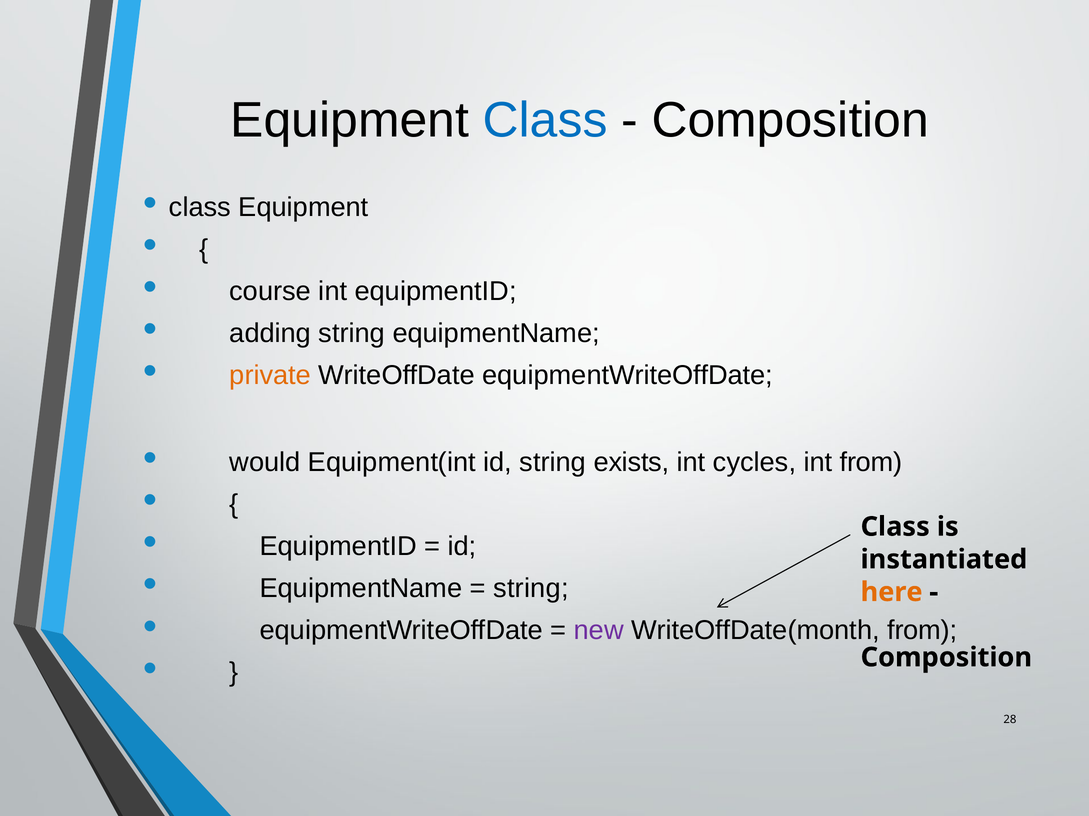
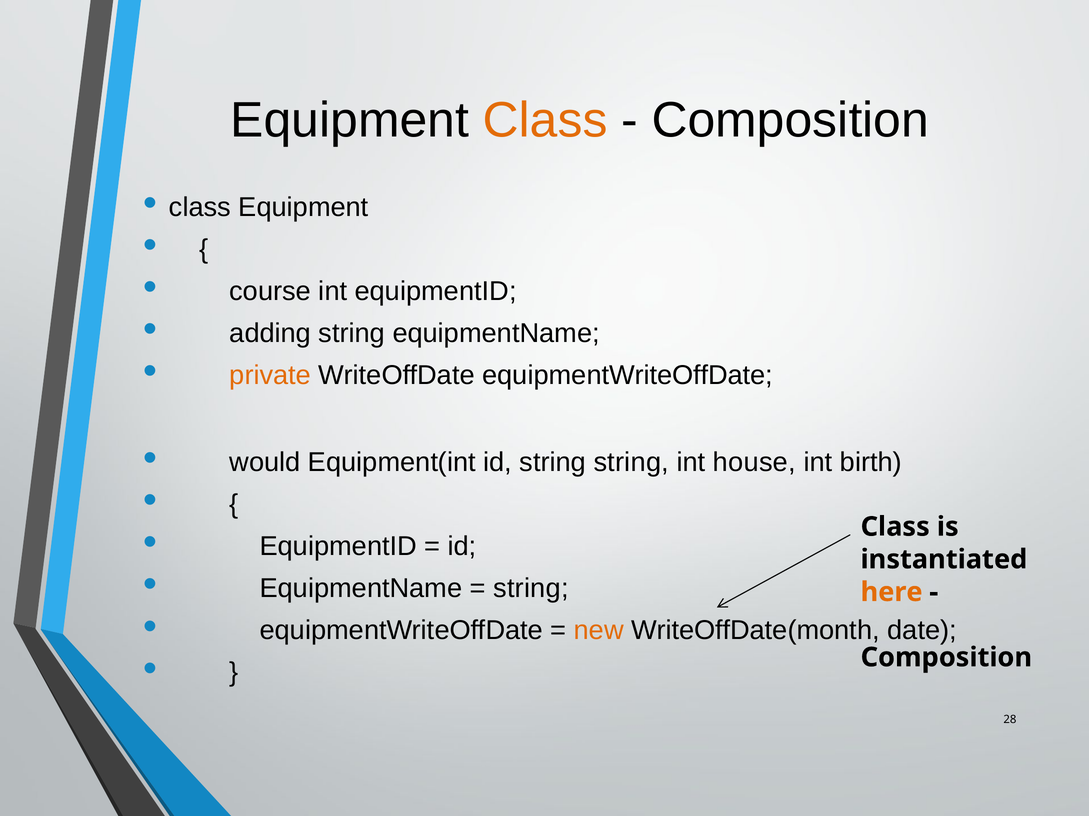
Class at (545, 121) colour: blue -> orange
string exists: exists -> string
cycles: cycles -> house
int from: from -> birth
new colour: purple -> orange
WriteOffDate(month from: from -> date
